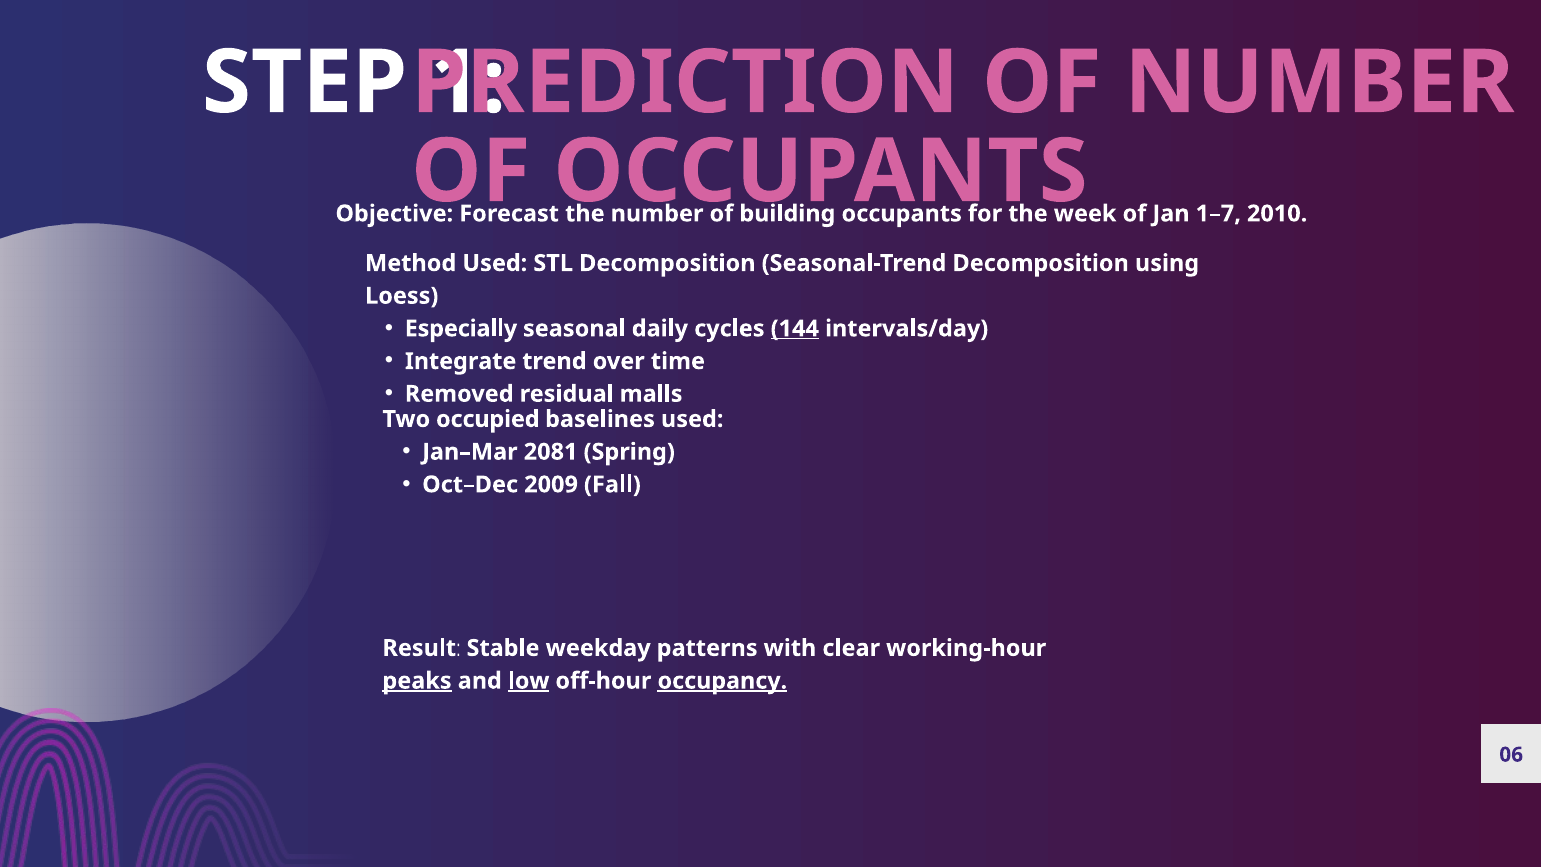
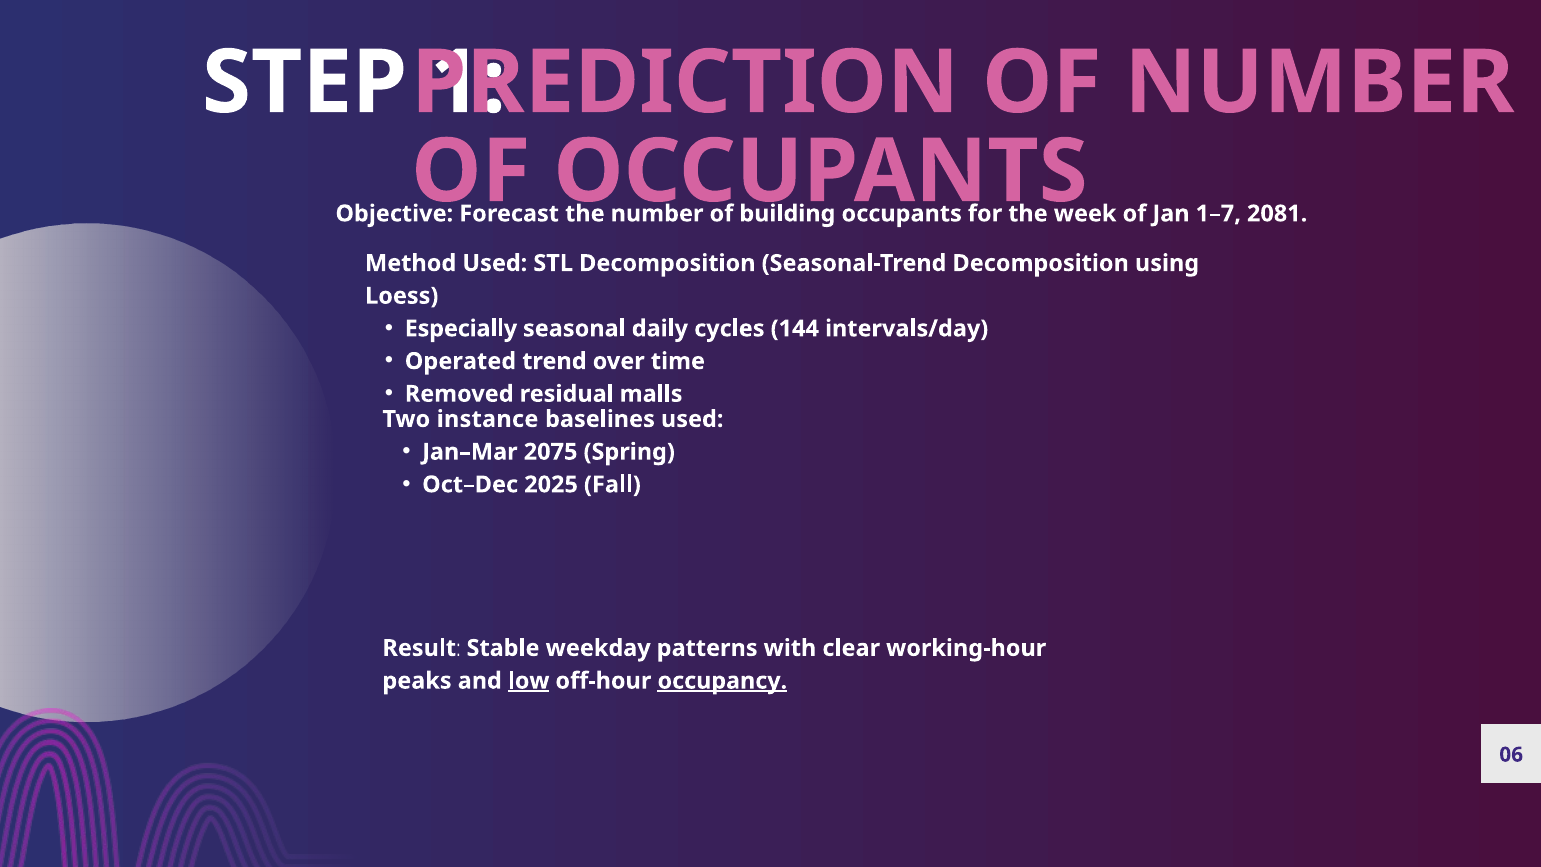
2010: 2010 -> 2081
144 underline: present -> none
Integrate: Integrate -> Operated
occupied: occupied -> instance
2081: 2081 -> 2075
2009: 2009 -> 2025
peaks underline: present -> none
